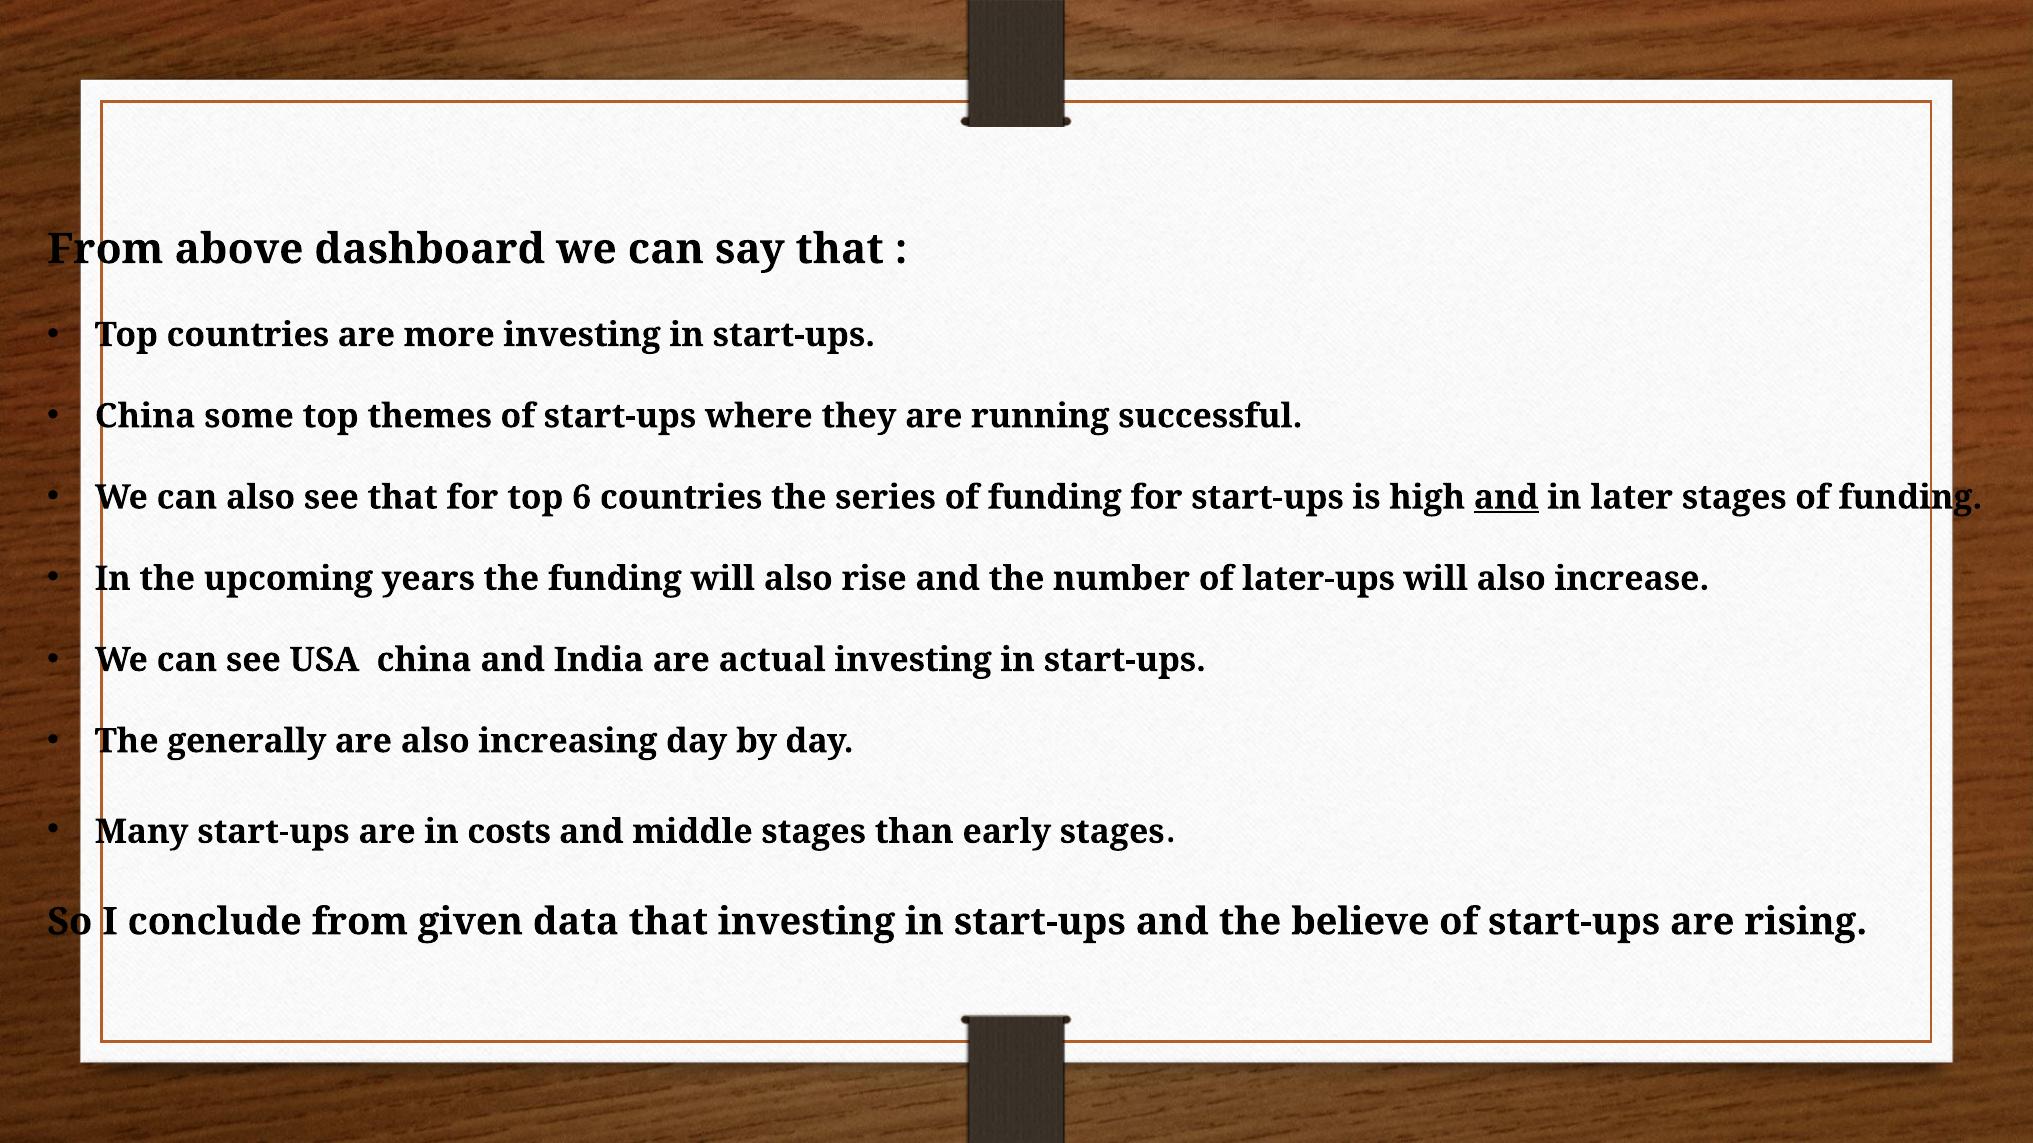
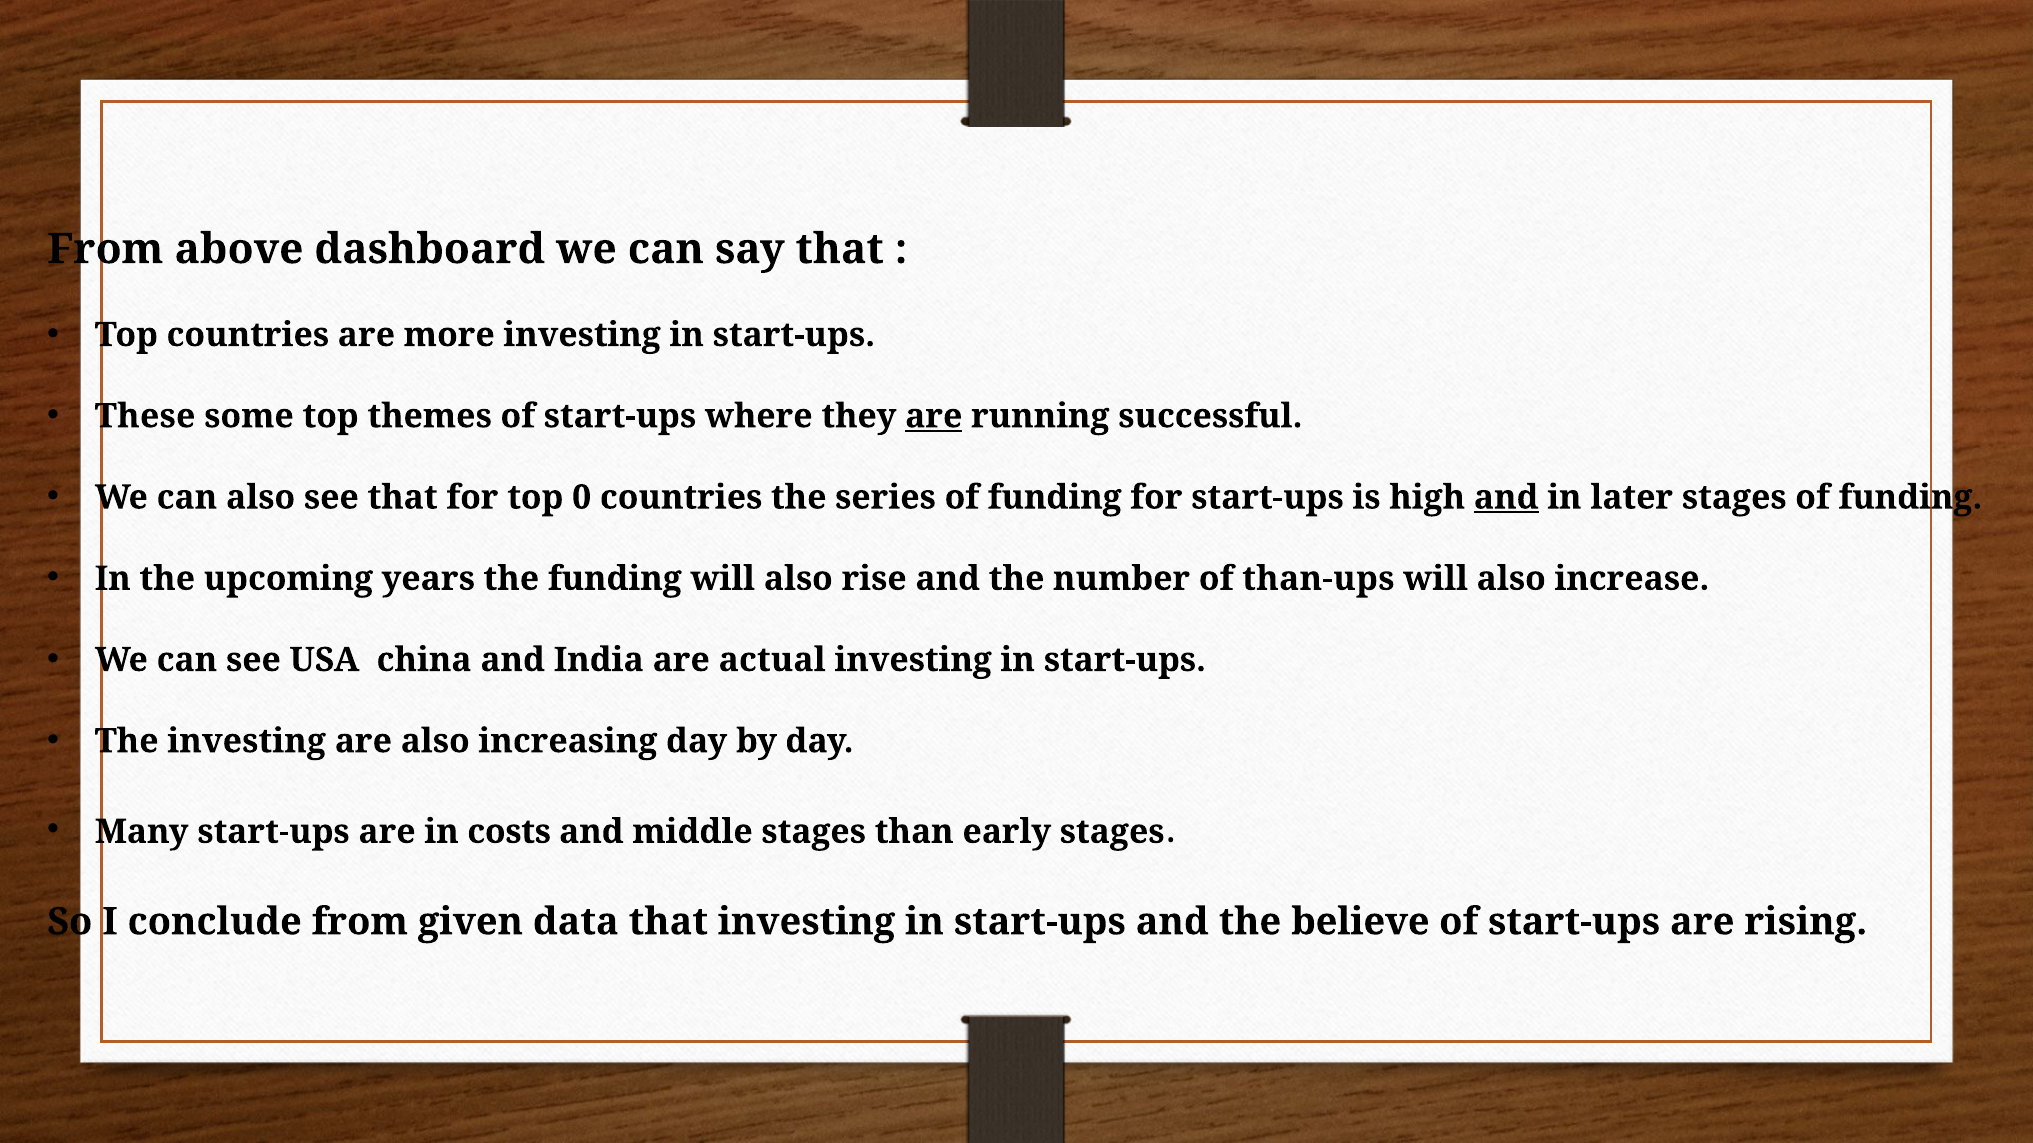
China at (145, 416): China -> These
are at (934, 416) underline: none -> present
6: 6 -> 0
later-ups: later-ups -> than-ups
The generally: generally -> investing
